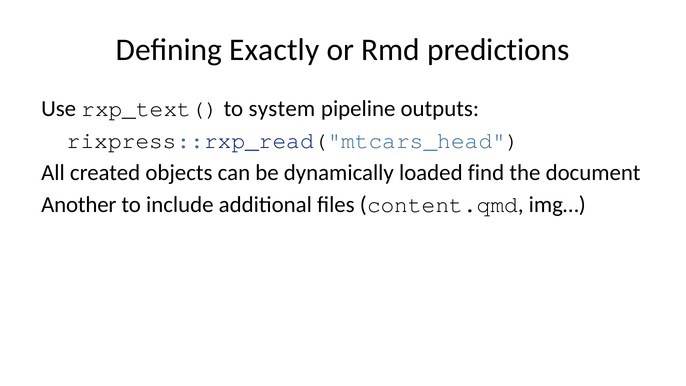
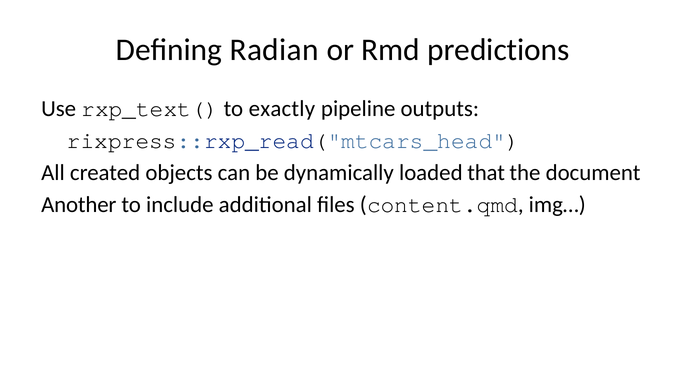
Exactly: Exactly -> Radian
system: system -> exactly
find: find -> that
